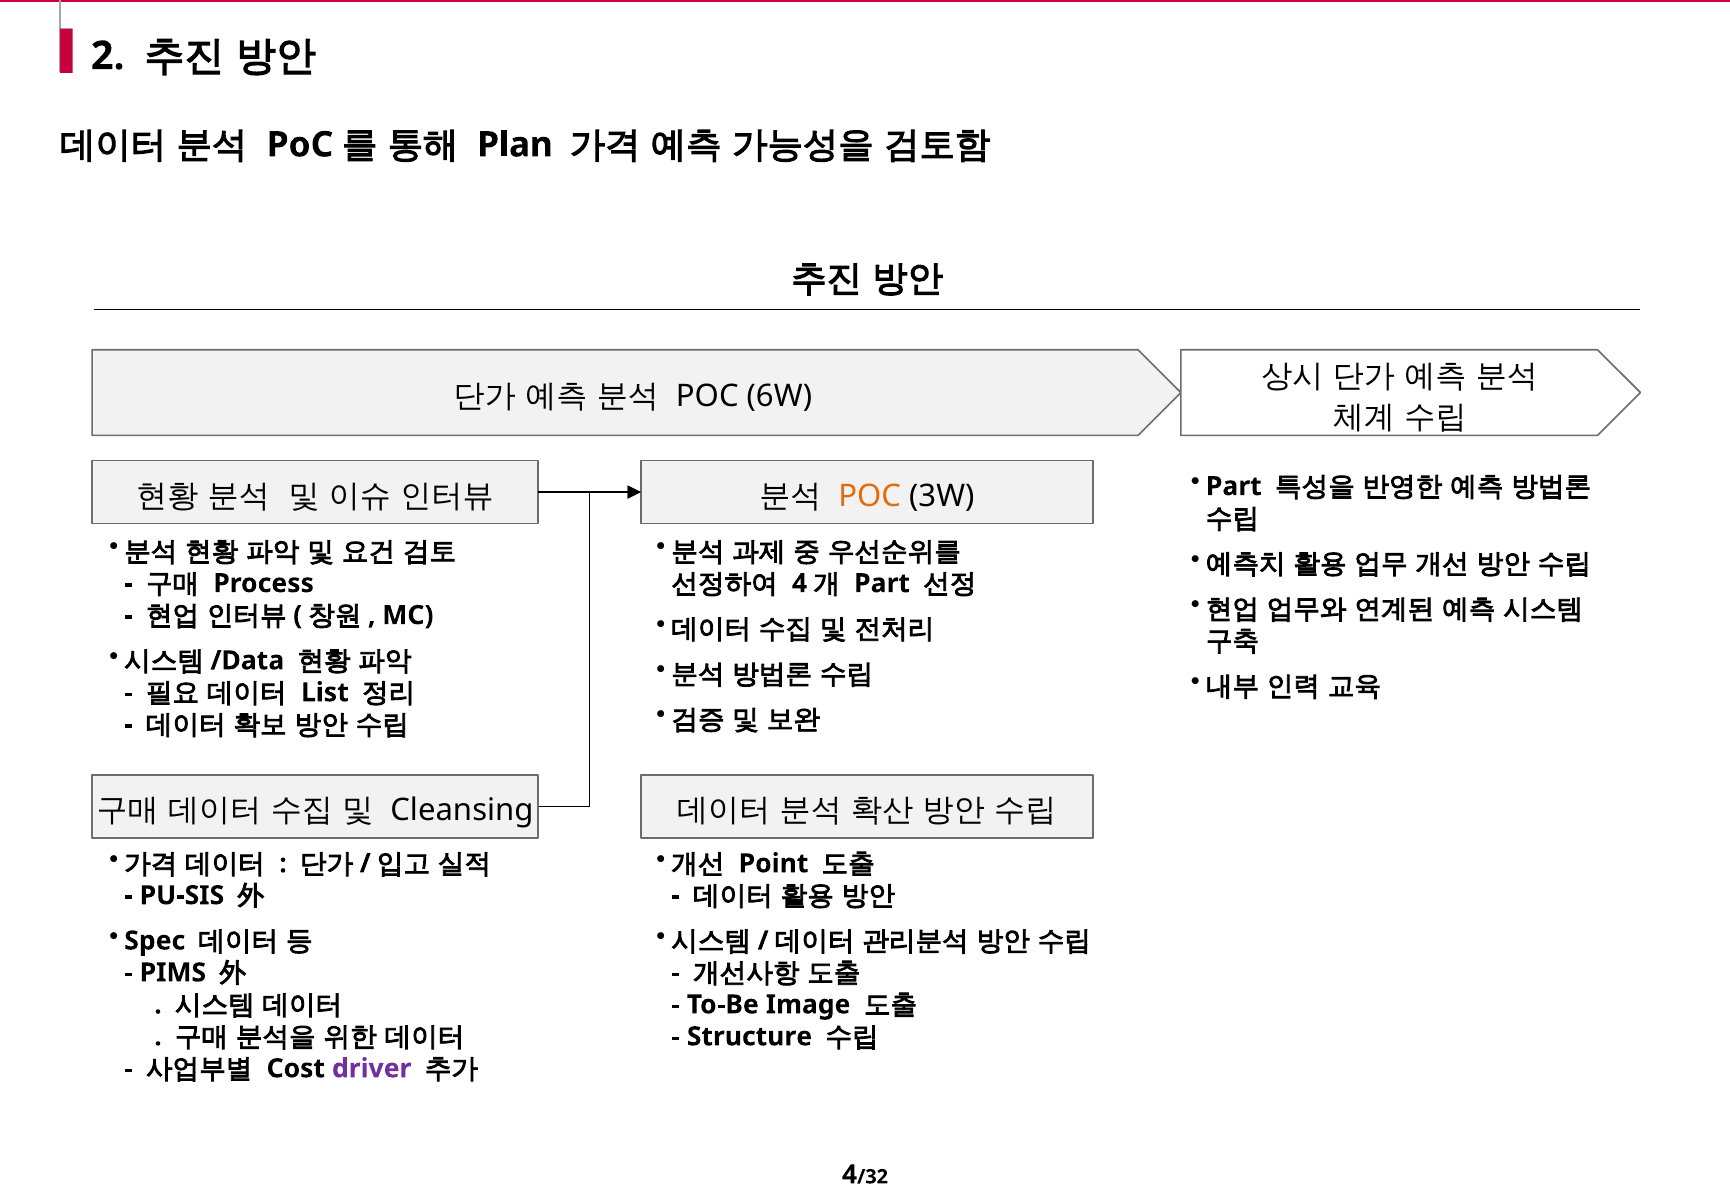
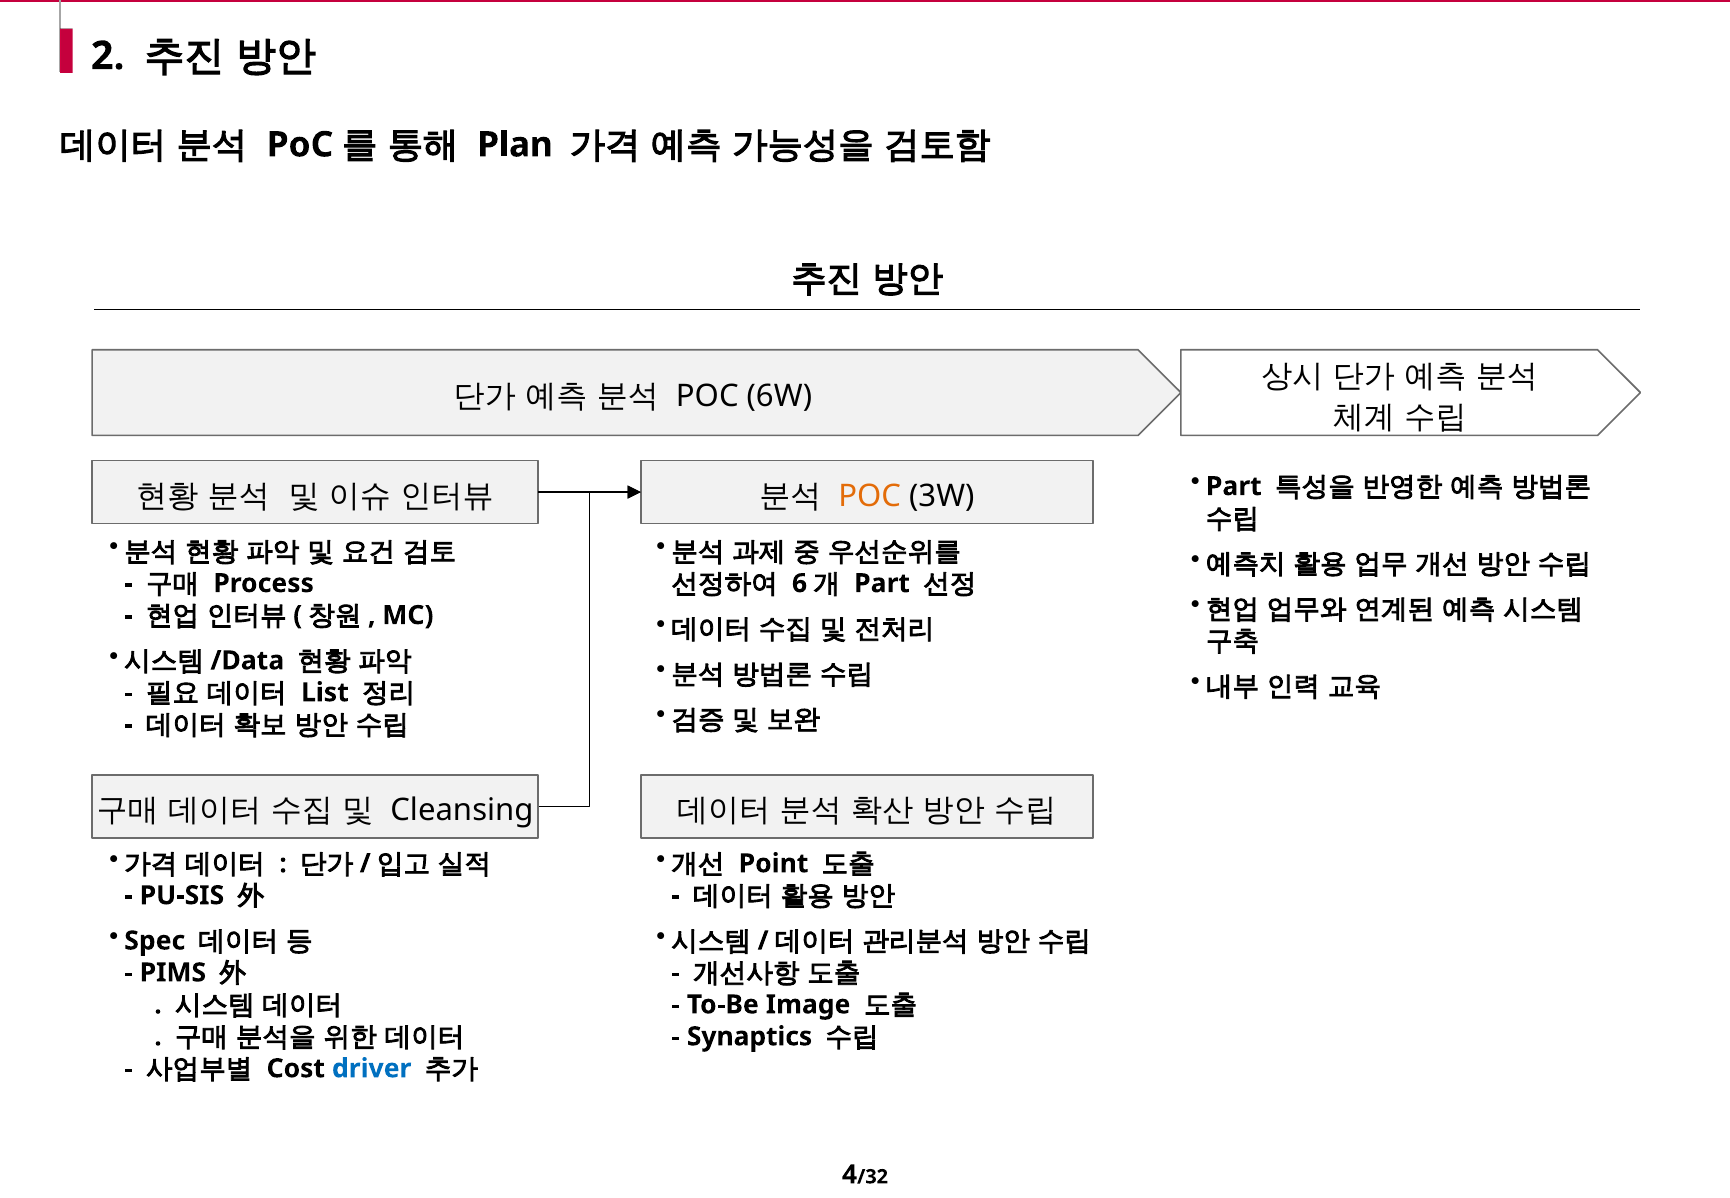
4: 4 -> 6
Structure: Structure -> Synaptics
driver colour: purple -> blue
